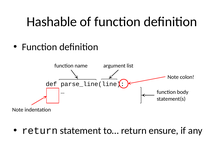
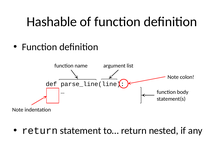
ensure: ensure -> nested
